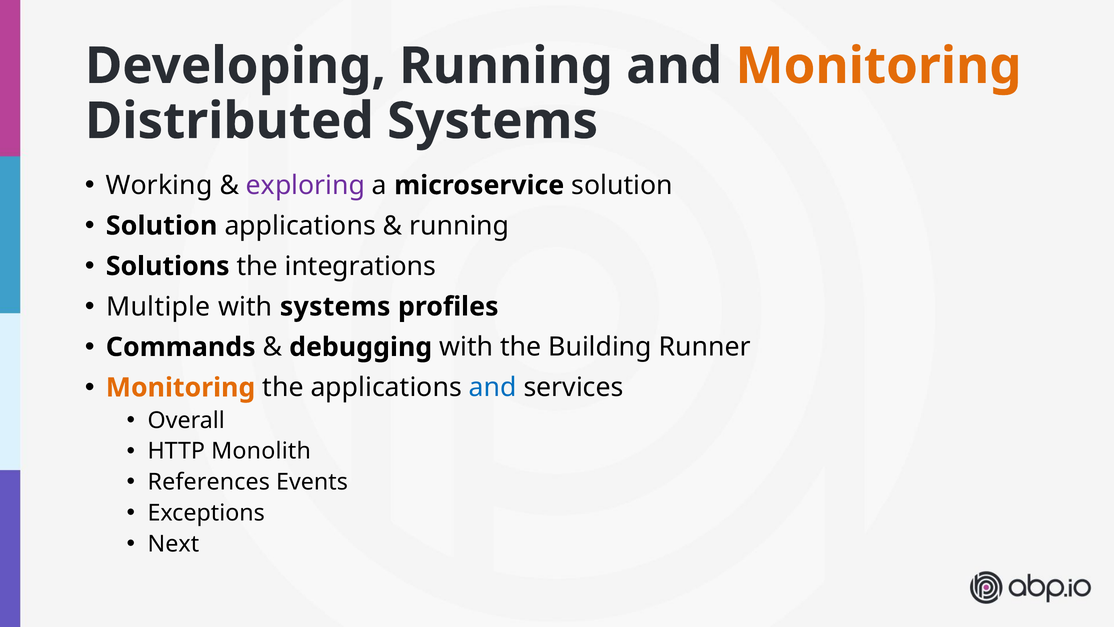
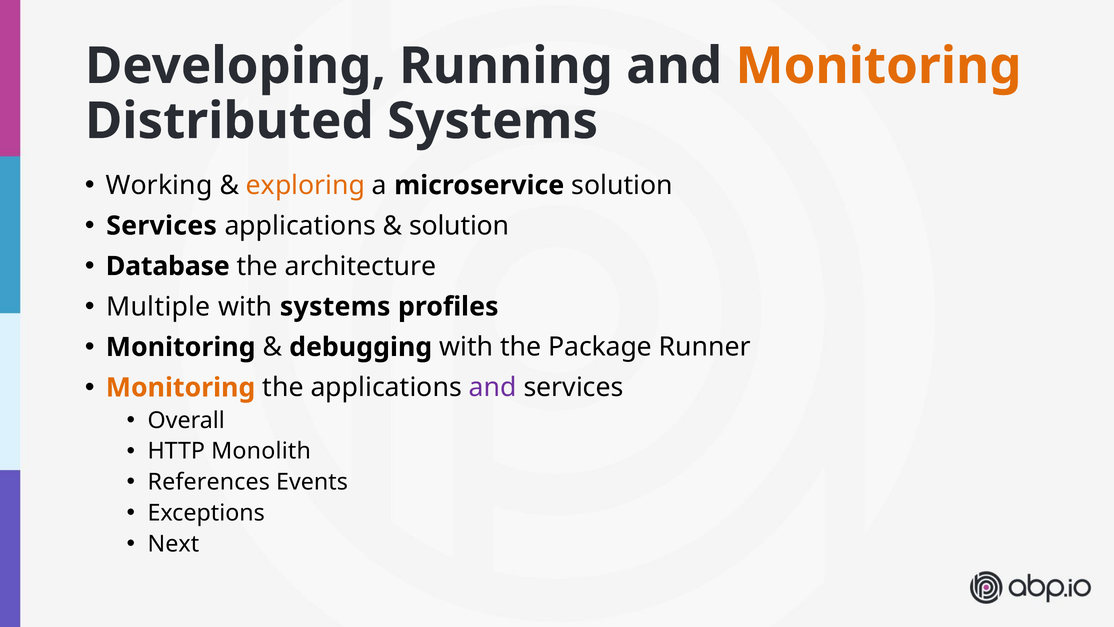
exploring colour: purple -> orange
Solution at (162, 226): Solution -> Services
running at (459, 226): running -> solution
Solutions: Solutions -> Database
integrations: integrations -> architecture
Commands at (181, 347): Commands -> Monitoring
Building: Building -> Package
and at (493, 387) colour: blue -> purple
